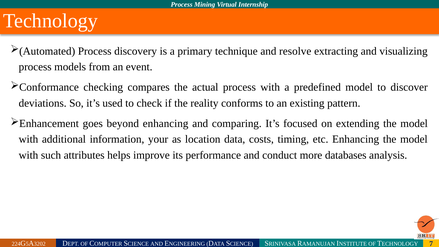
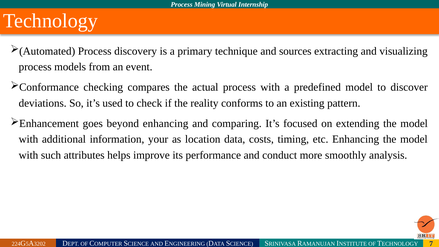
resolve: resolve -> sources
databases: databases -> smoothly
